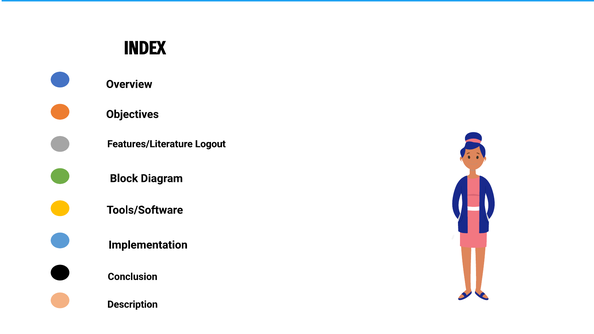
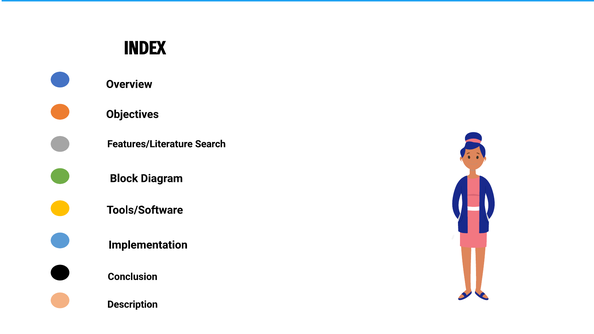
Logout: Logout -> Search
